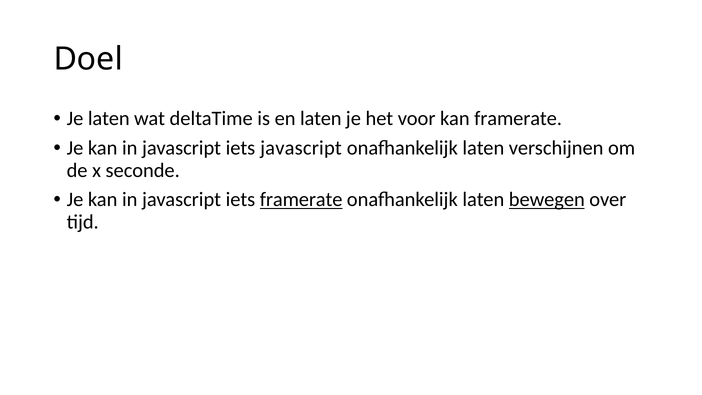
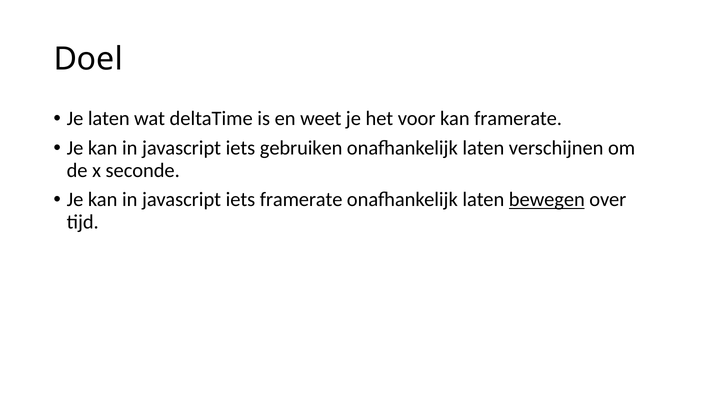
en laten: laten -> weet
iets javascript: javascript -> gebruiken
framerate at (301, 200) underline: present -> none
